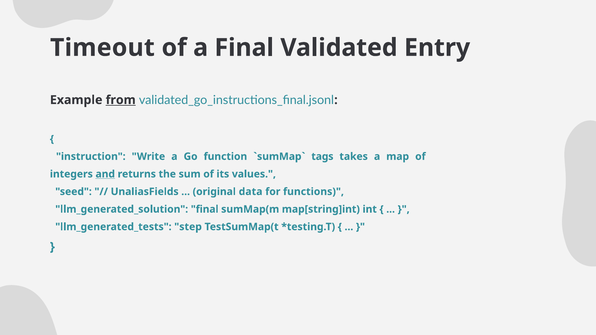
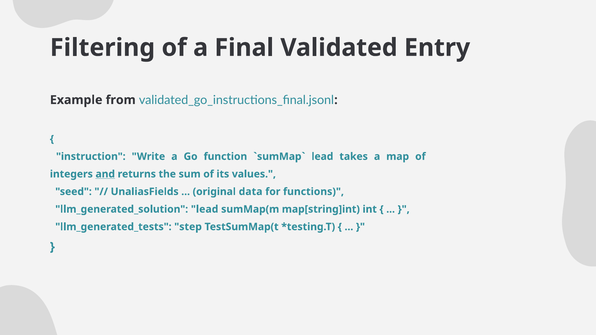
Timeout: Timeout -> Filtering
from underline: present -> none
tags at (322, 157): tags -> lead
llm_generated_solution final: final -> lead
